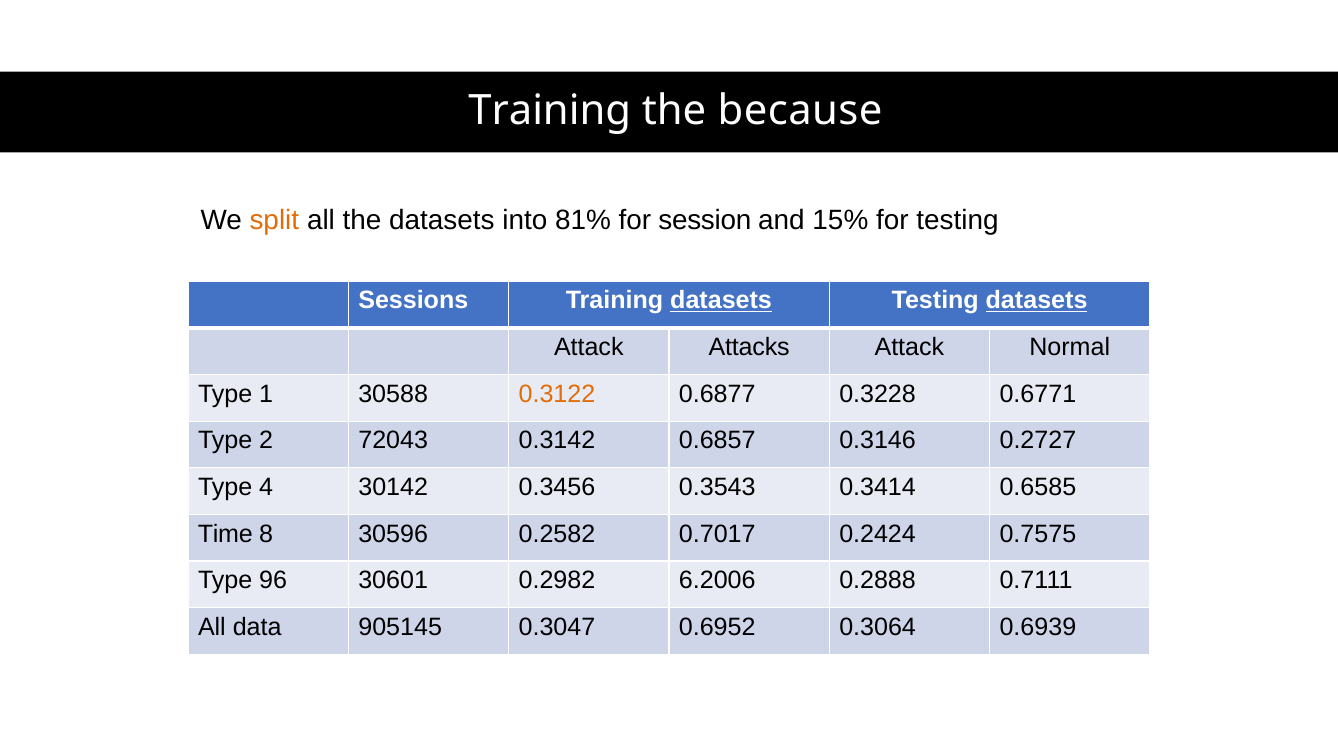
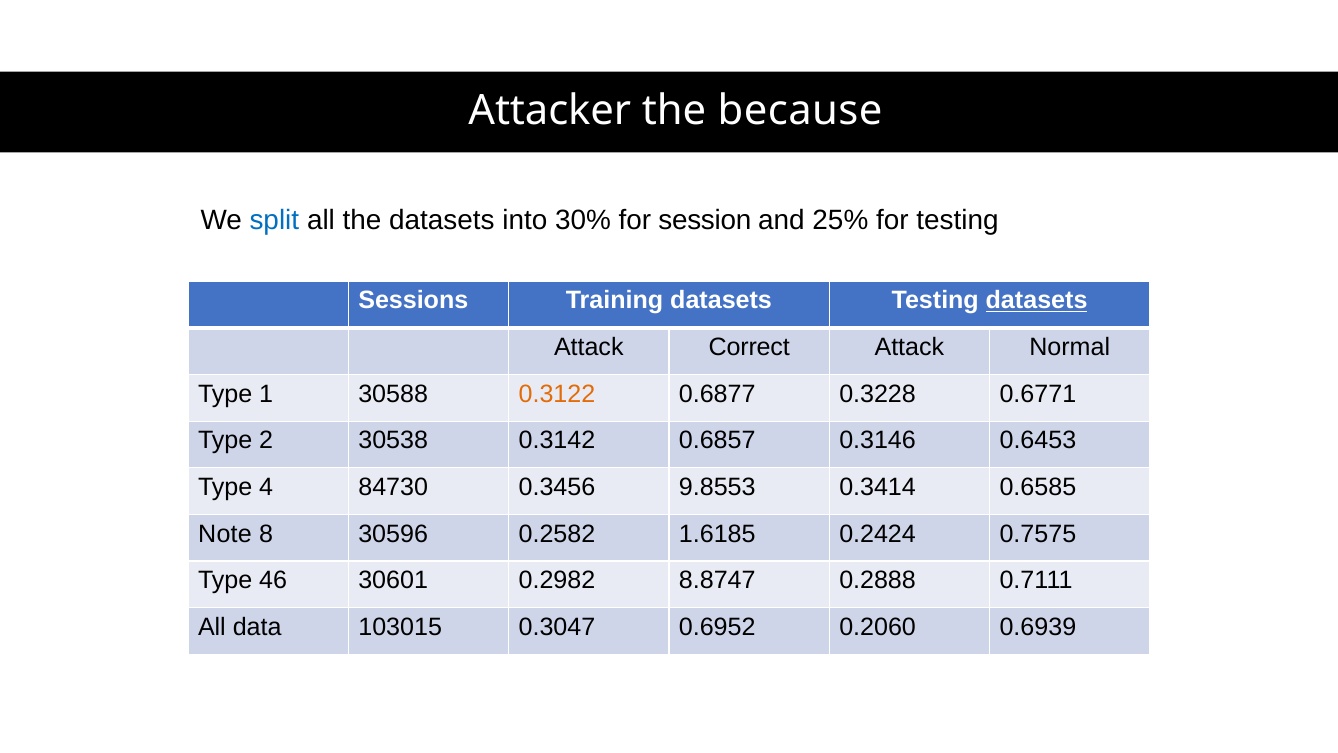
Training at (550, 111): Training -> Attacker
split colour: orange -> blue
81%: 81% -> 30%
15%: 15% -> 25%
datasets at (721, 301) underline: present -> none
Attacks: Attacks -> Correct
72043: 72043 -> 30538
0.2727: 0.2727 -> 0.6453
30142: 30142 -> 84730
0.3543: 0.3543 -> 9.8553
Time: Time -> Note
0.7017: 0.7017 -> 1.6185
96: 96 -> 46
6.2006: 6.2006 -> 8.8747
905145: 905145 -> 103015
0.3064: 0.3064 -> 0.2060
